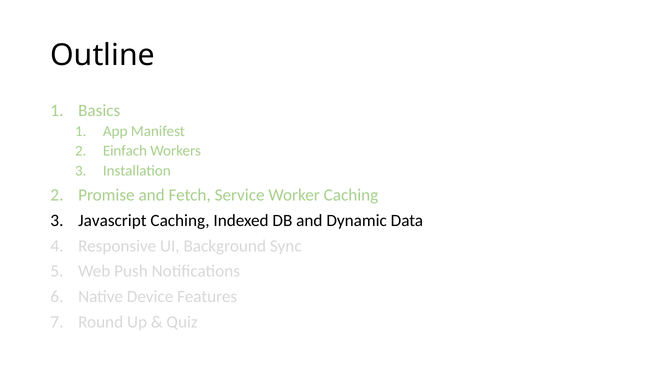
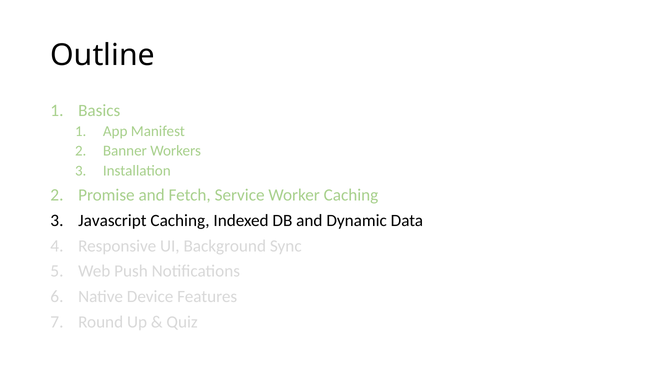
Einfach: Einfach -> Banner
